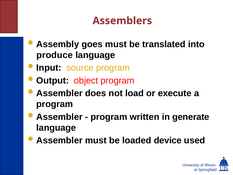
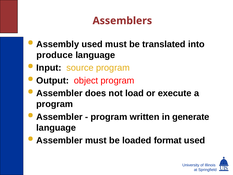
Assembly goes: goes -> used
device: device -> format
